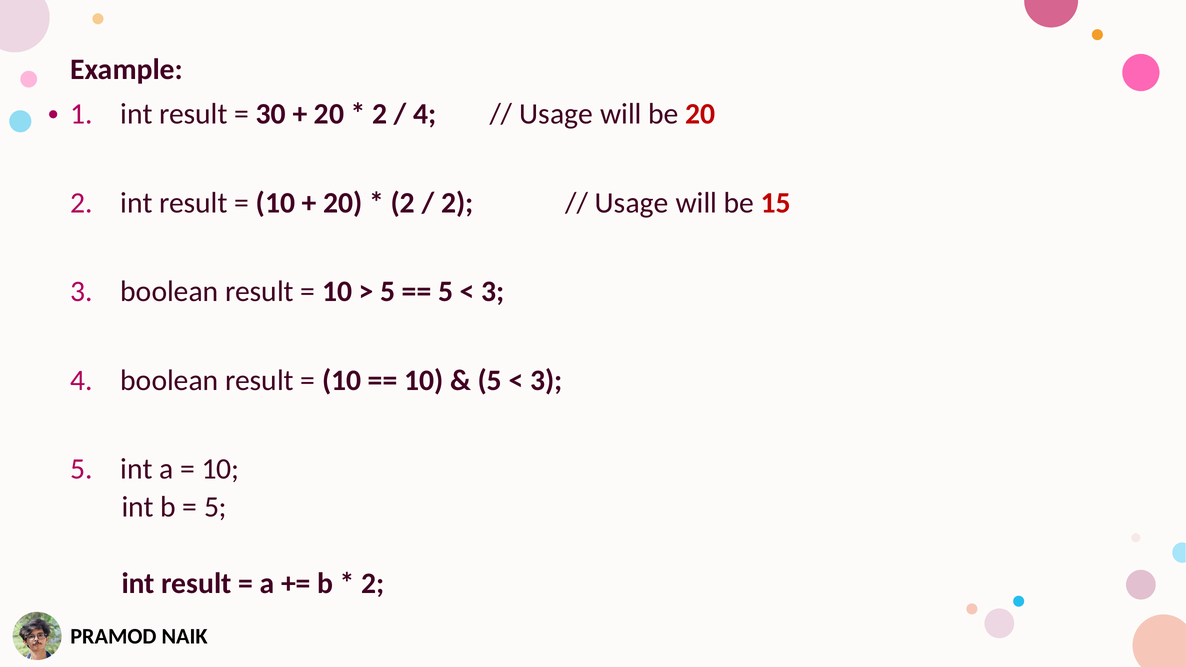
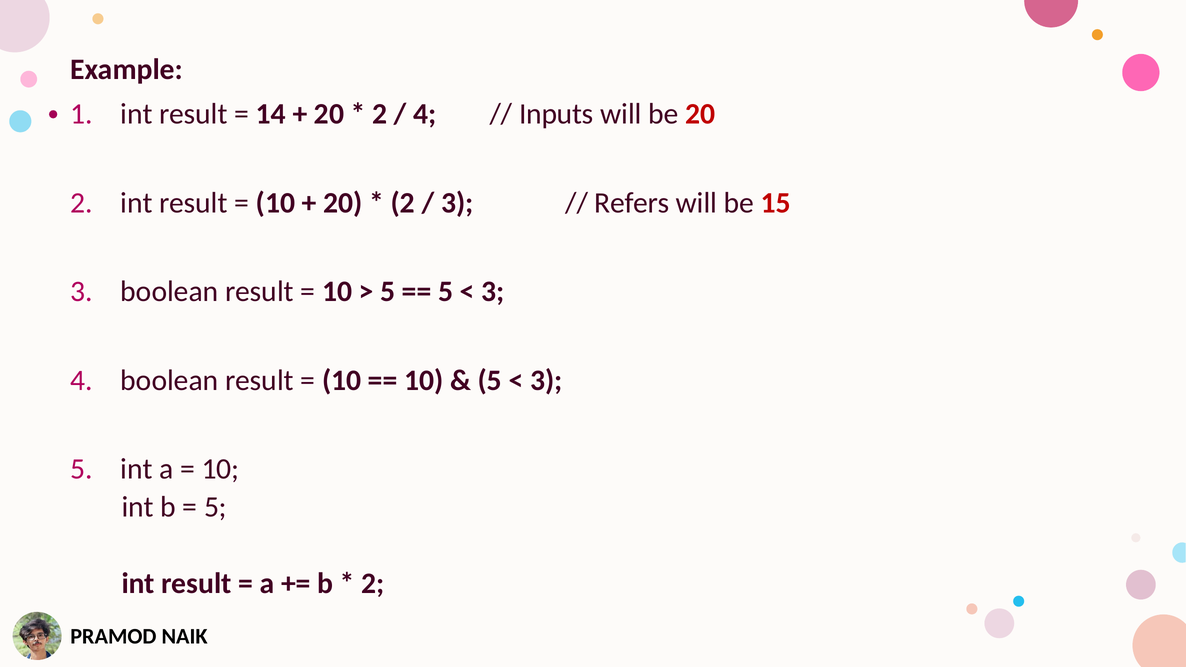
30: 30 -> 14
Usage at (556, 114): Usage -> Inputs
2 at (457, 203): 2 -> 3
Usage at (632, 203): Usage -> Refers
